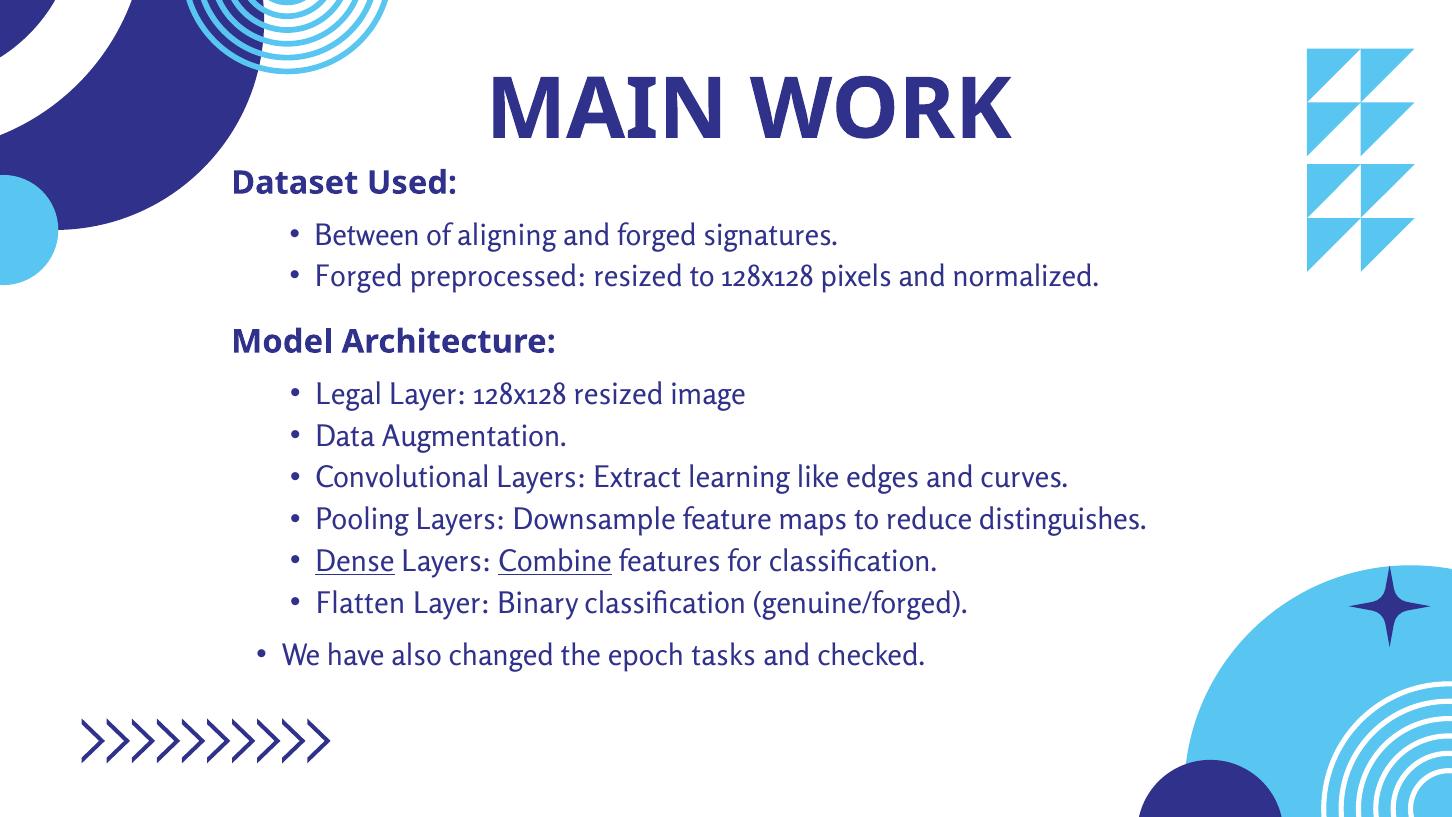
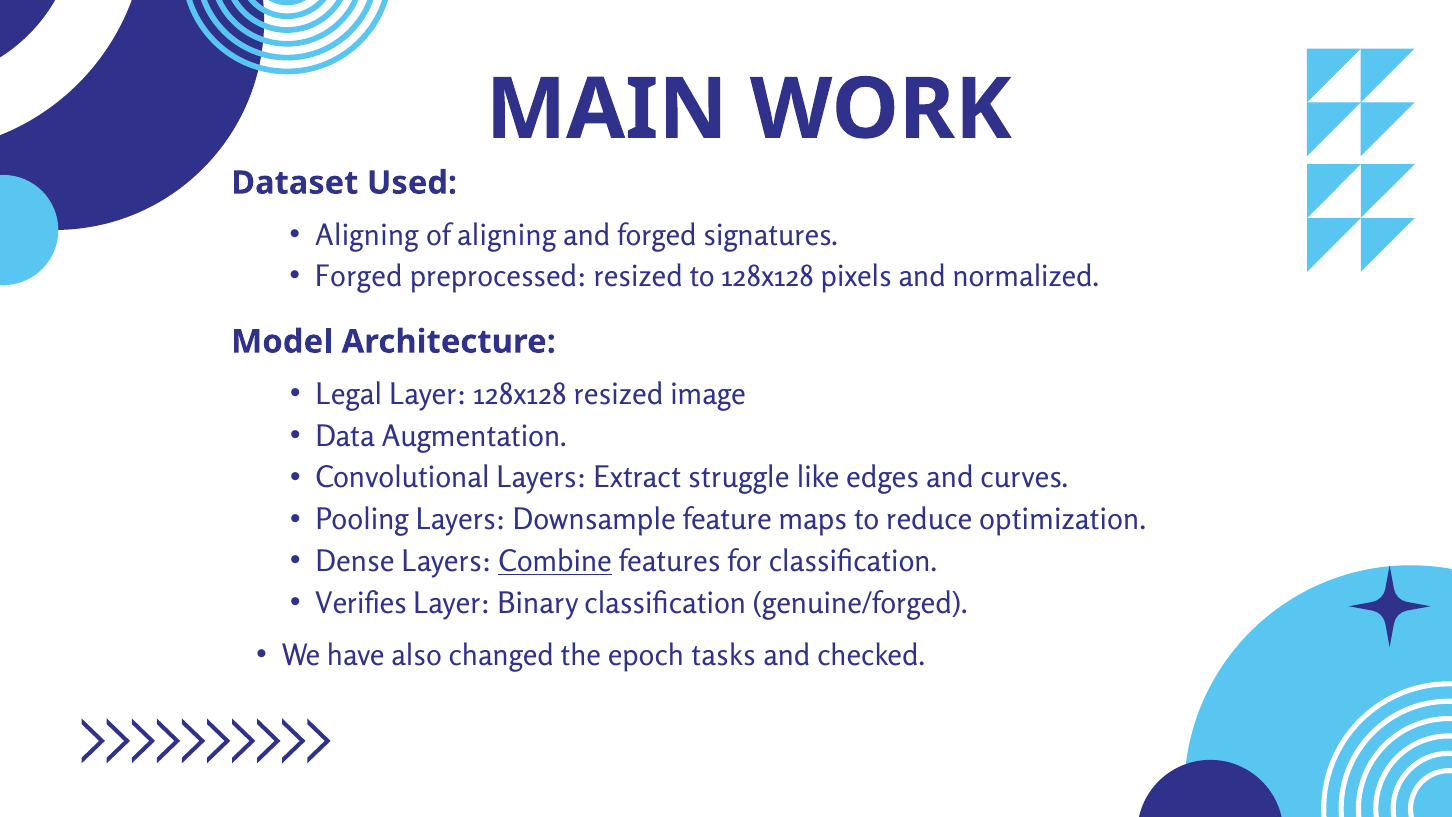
Between at (367, 235): Between -> Aligning
learning: learning -> struggle
distinguishes: distinguishes -> optimization
Dense underline: present -> none
Flatten: Flatten -> Verifies
